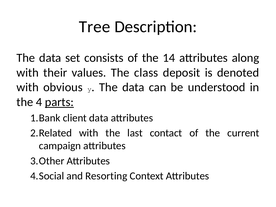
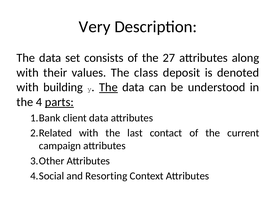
Tree: Tree -> Very
14: 14 -> 27
obvious: obvious -> building
The at (108, 87) underline: none -> present
